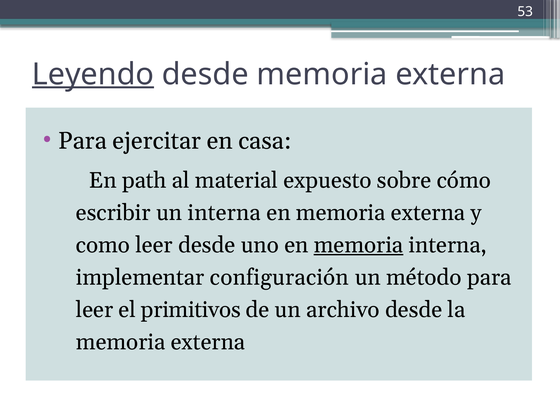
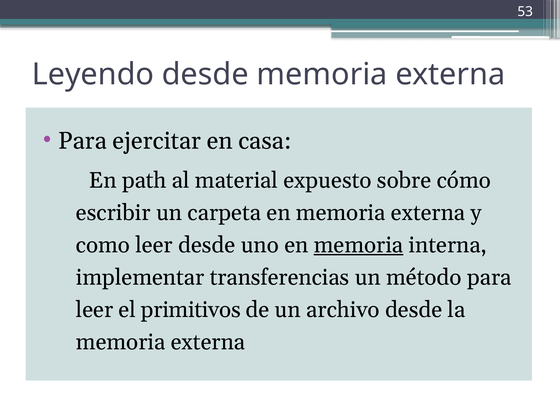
Leyendo underline: present -> none
un interna: interna -> carpeta
configuración: configuración -> transferencias
